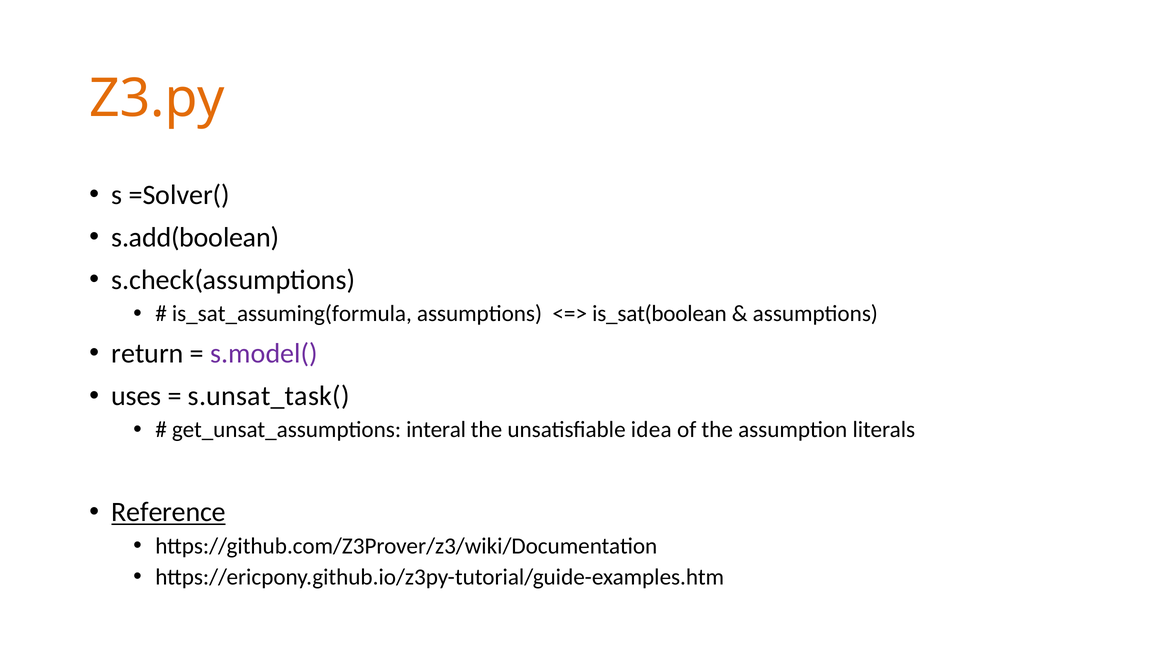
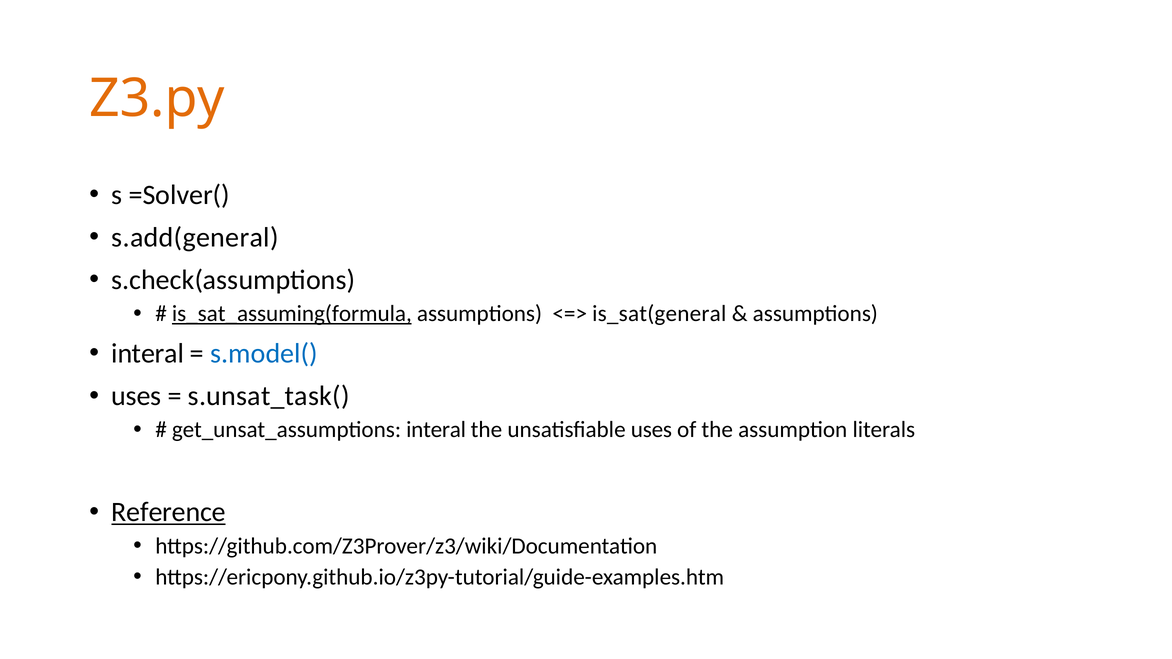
s.add(boolean: s.add(boolean -> s.add(general
is_sat_assuming(formula underline: none -> present
is_sat(boolean: is_sat(boolean -> is_sat(general
return at (148, 354): return -> interal
s.model( colour: purple -> blue
unsatisfiable idea: idea -> uses
